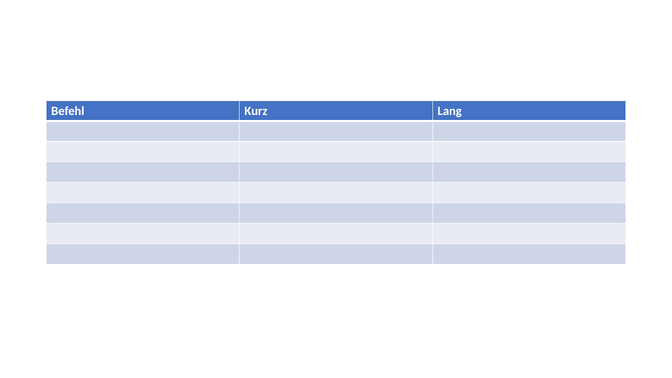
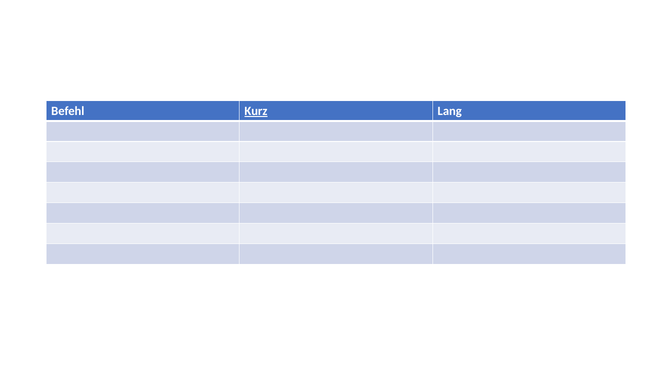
Kurz underline: none -> present
